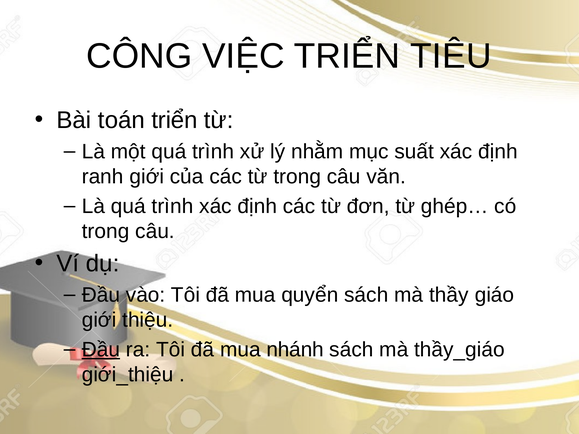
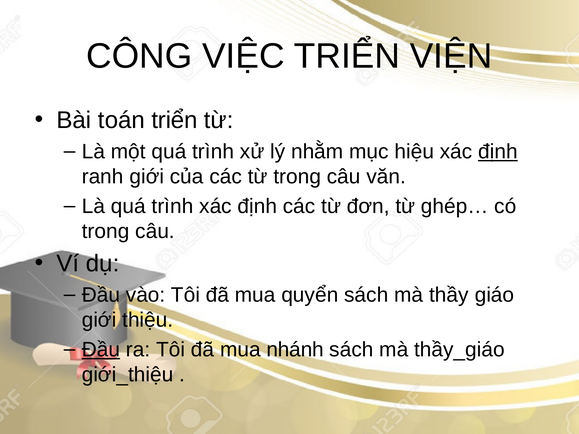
TIÊU: TIÊU -> VIỆN
suất: suất -> hiệu
định at (498, 152) underline: none -> present
